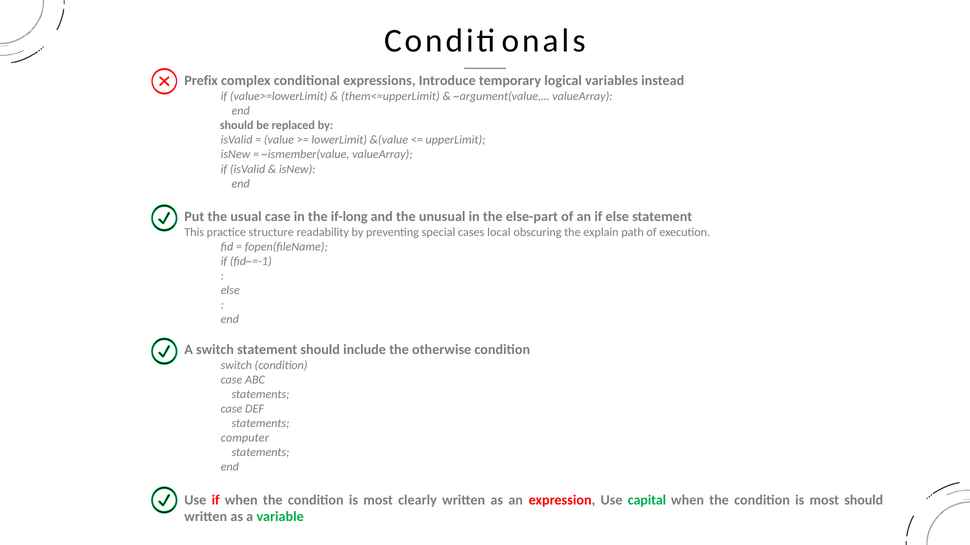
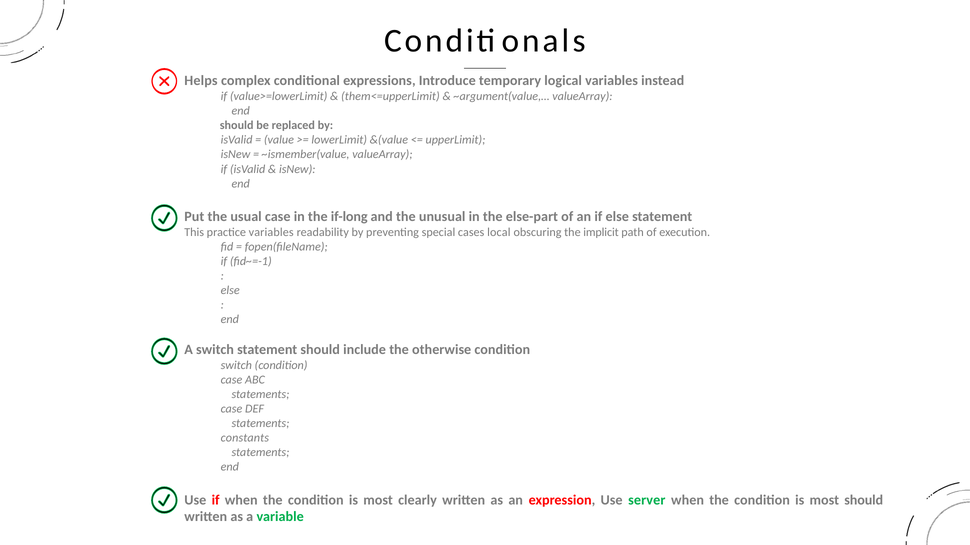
Prefix: Prefix -> Helps
practice structure: structure -> variables
explain: explain -> implicit
computer: computer -> constants
capital: capital -> server
